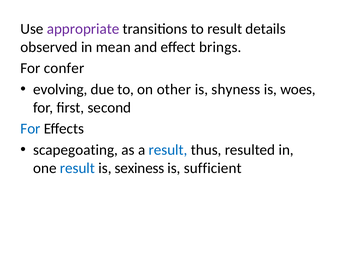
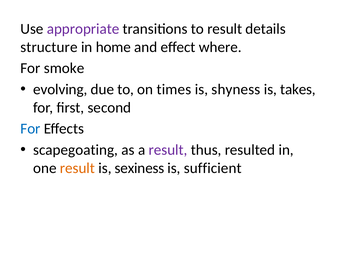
observed: observed -> structure
mean: mean -> home
brings: brings -> where
confer: confer -> smoke
other: other -> times
woes: woes -> takes
result at (168, 150) colour: blue -> purple
result at (77, 168) colour: blue -> orange
